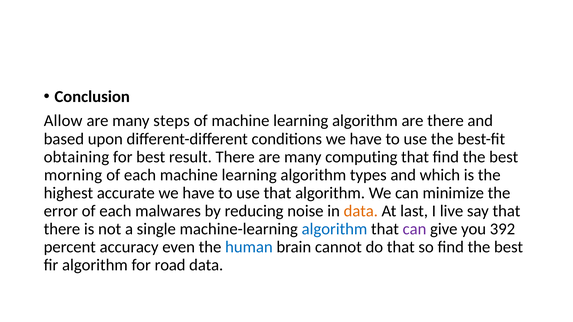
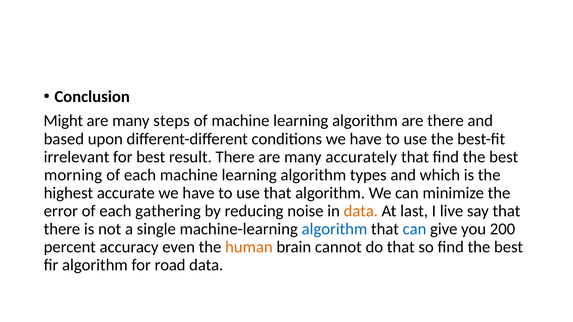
Allow: Allow -> Might
obtaining: obtaining -> irrelevant
computing: computing -> accurately
malwares: malwares -> gathering
can at (414, 229) colour: purple -> blue
392: 392 -> 200
human colour: blue -> orange
